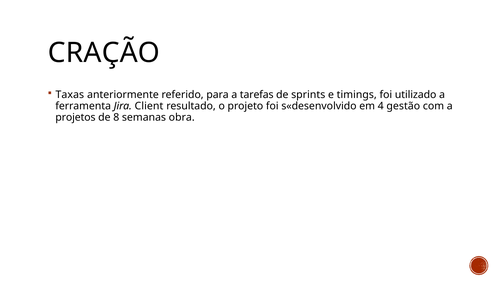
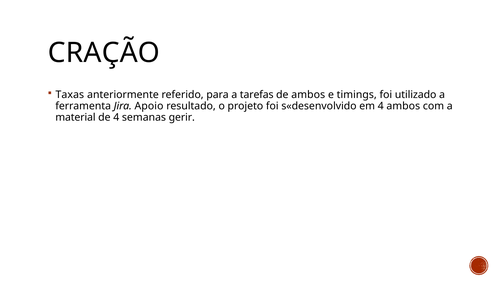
de sprints: sprints -> ambos
Client: Client -> Apoio
4 gestão: gestão -> ambos
projetos: projetos -> material
de 8: 8 -> 4
obra: obra -> gerir
